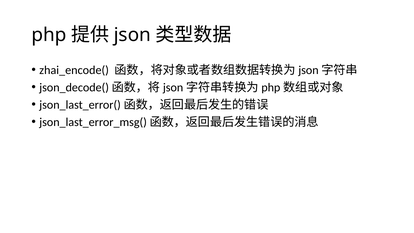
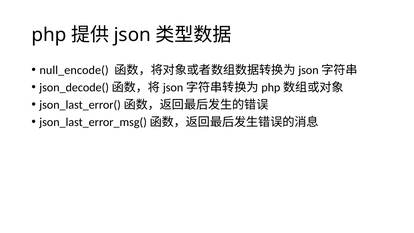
zhai_encode(: zhai_encode( -> null_encode(
